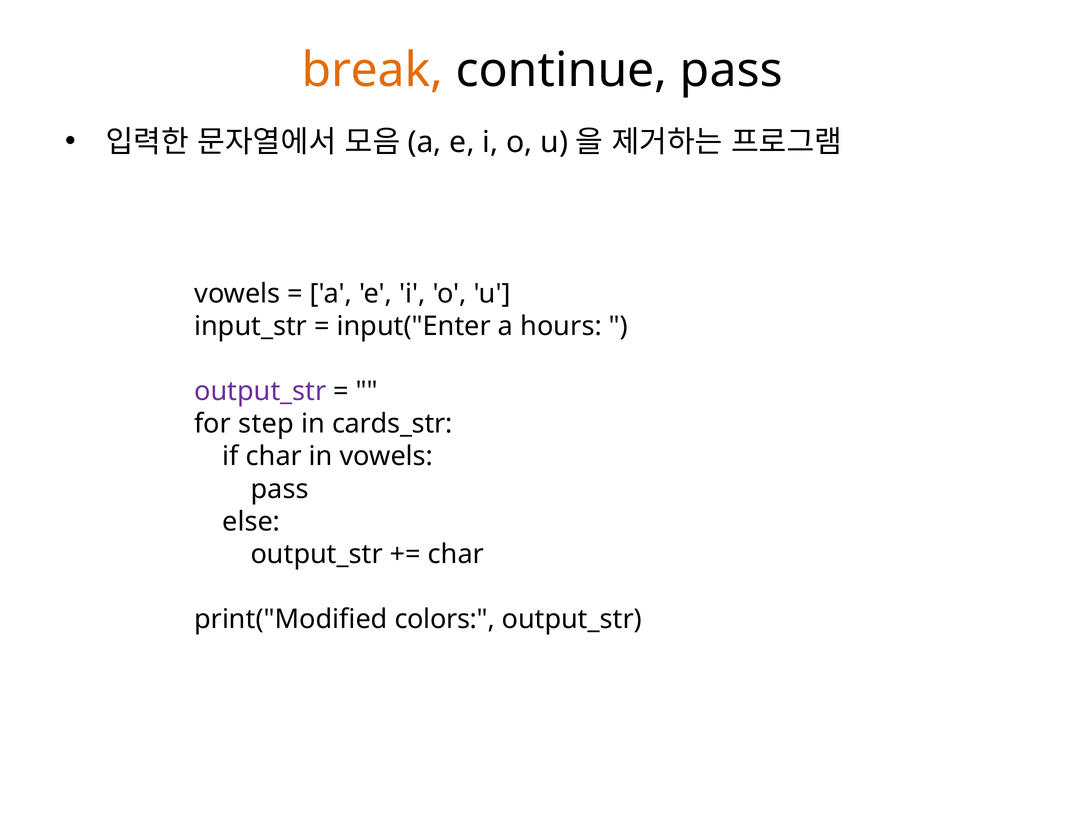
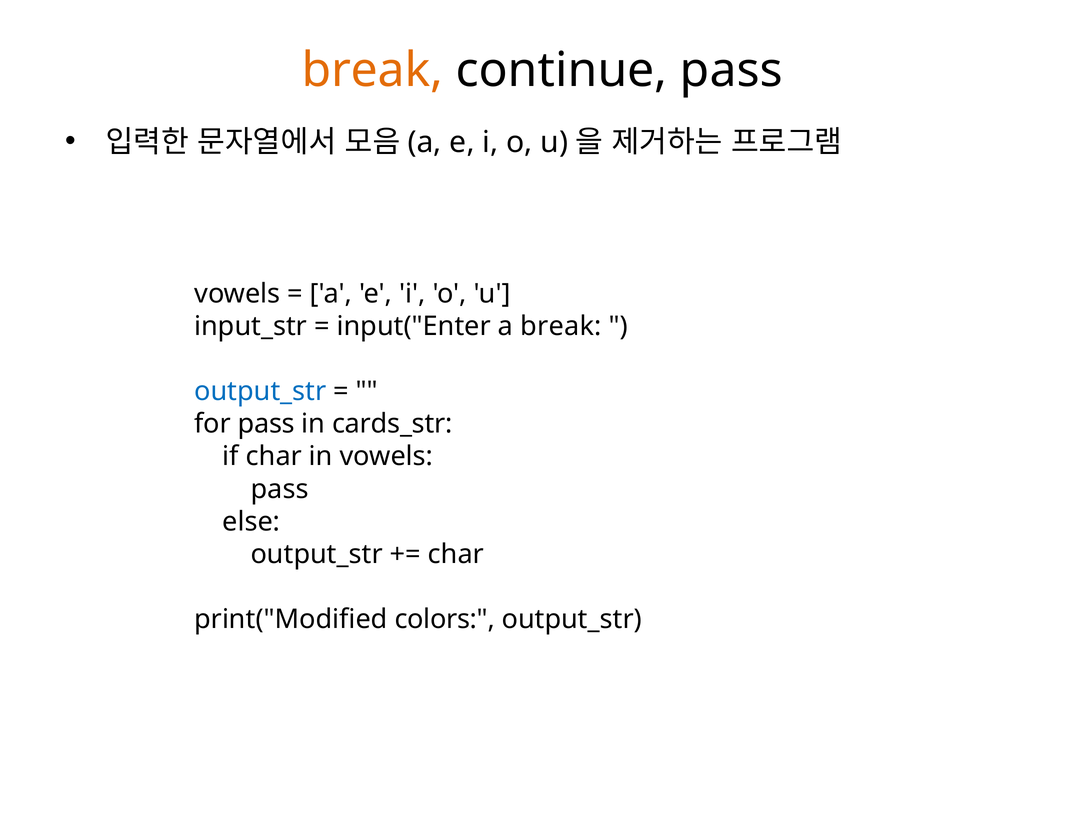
a hours: hours -> break
output_str at (260, 391) colour: purple -> blue
for step: step -> pass
